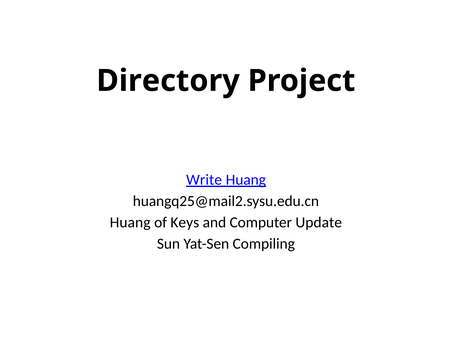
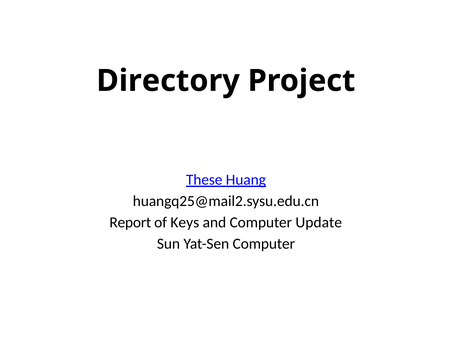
Write: Write -> These
Huang at (130, 222): Huang -> Report
Yat-Sen Compiling: Compiling -> Computer
